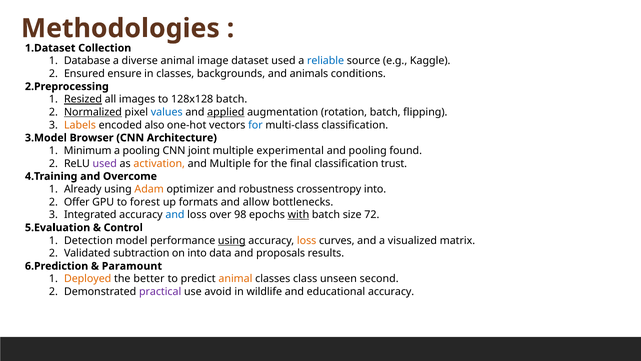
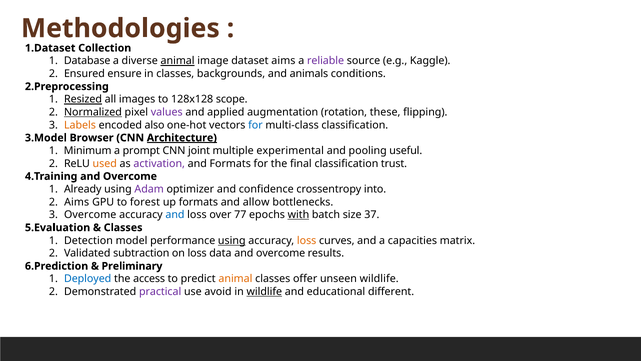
animal at (178, 61) underline: none -> present
dataset used: used -> aims
reliable colour: blue -> purple
128x128 batch: batch -> scope
values colour: blue -> purple
applied underline: present -> none
rotation batch: batch -> these
Architecture underline: none -> present
a pooling: pooling -> prompt
found: found -> useful
used at (105, 163) colour: purple -> orange
activation colour: orange -> purple
and Multiple: Multiple -> Formats
Adam colour: orange -> purple
robustness: robustness -> confidence
Offer at (77, 202): Offer -> Aims
Integrated at (90, 215): Integrated -> Overcome
98: 98 -> 77
72: 72 -> 37
Control at (123, 227): Control -> Classes
visualized: visualized -> capacities
on into: into -> loss
data and proposals: proposals -> overcome
Paramount: Paramount -> Preliminary
Deployed colour: orange -> blue
better: better -> access
class: class -> offer
unseen second: second -> wildlife
wildlife at (264, 291) underline: none -> present
educational accuracy: accuracy -> different
